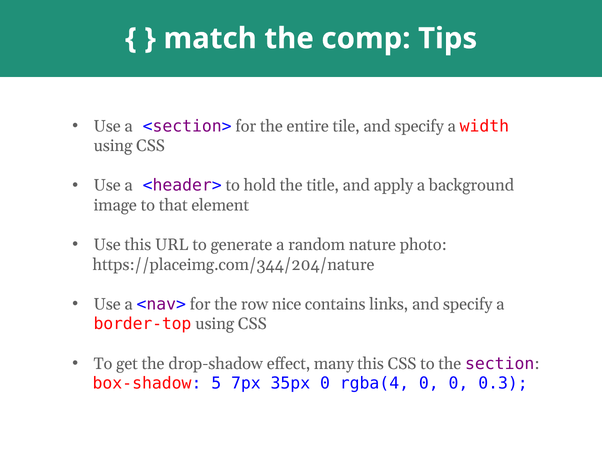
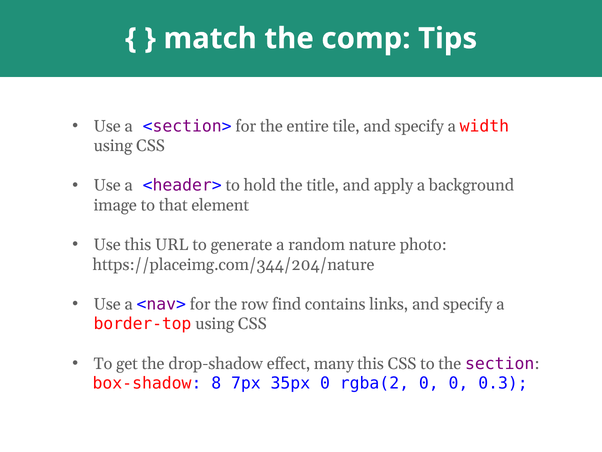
nice: nice -> find
5: 5 -> 8
rgba(4: rgba(4 -> rgba(2
